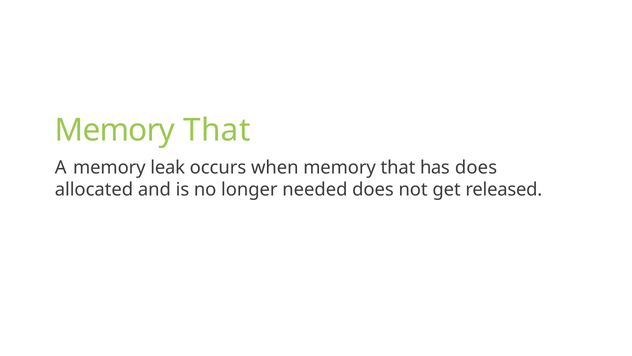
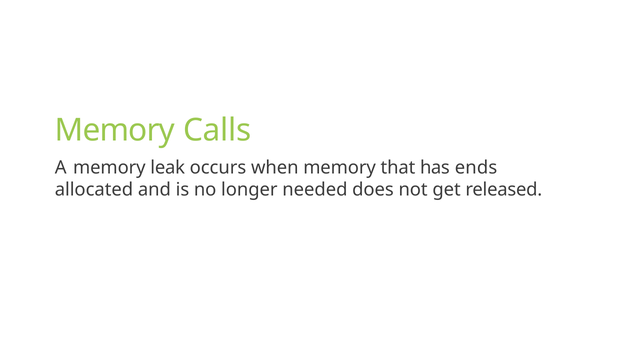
That at (217, 130): That -> Calls
has does: does -> ends
